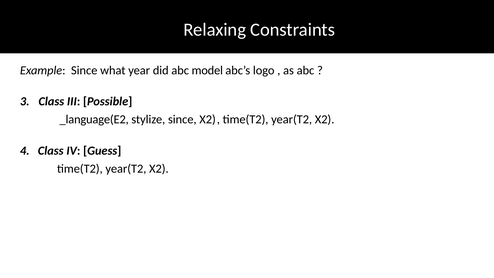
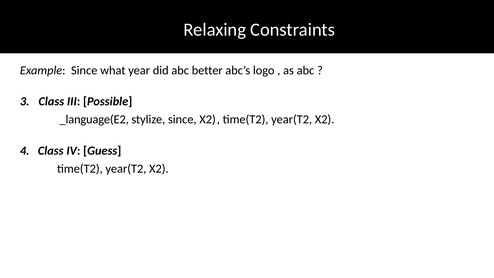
model: model -> better
